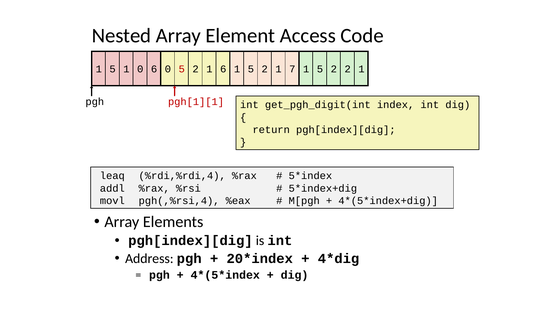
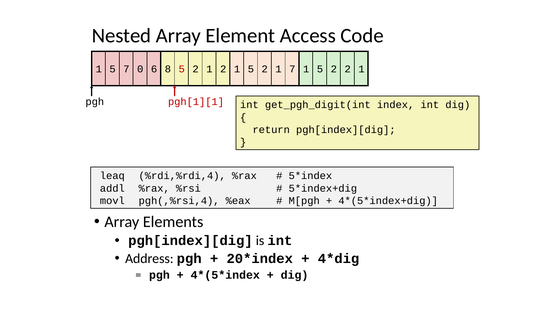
5 1: 1 -> 7
6 0: 0 -> 8
1 6: 6 -> 2
